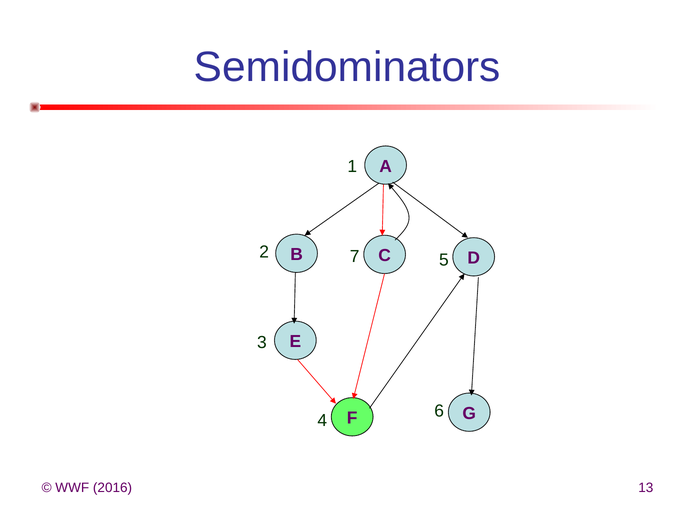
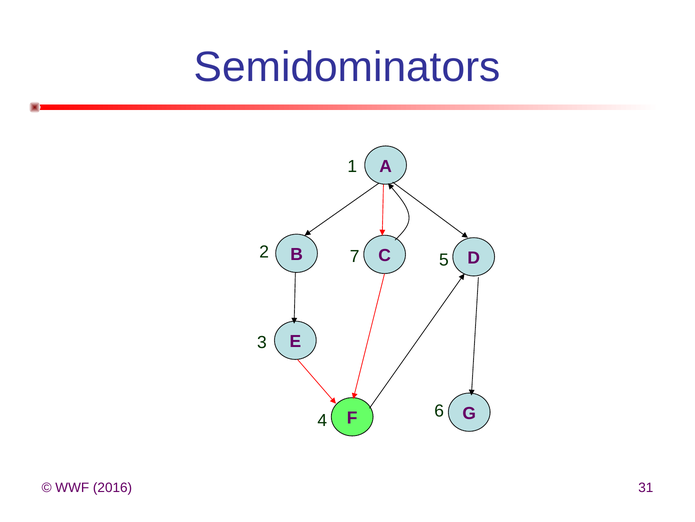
13: 13 -> 31
